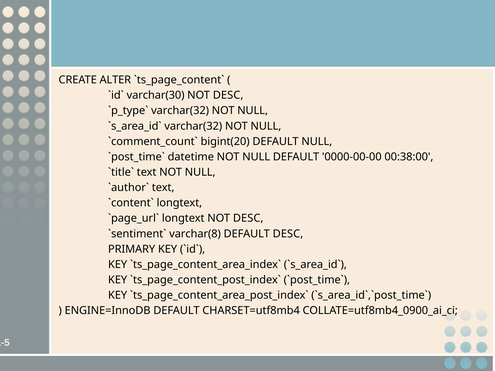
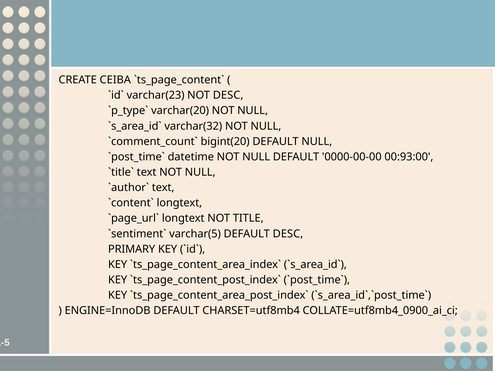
ALTER: ALTER -> CEIBA
varchar(30: varchar(30 -> varchar(23
varchar(32 at (180, 111): varchar(32 -> varchar(20
00:38:00: 00:38:00 -> 00:93:00
longtext NOT DESC: DESC -> TITLE
varchar(8: varchar(8 -> varchar(5
